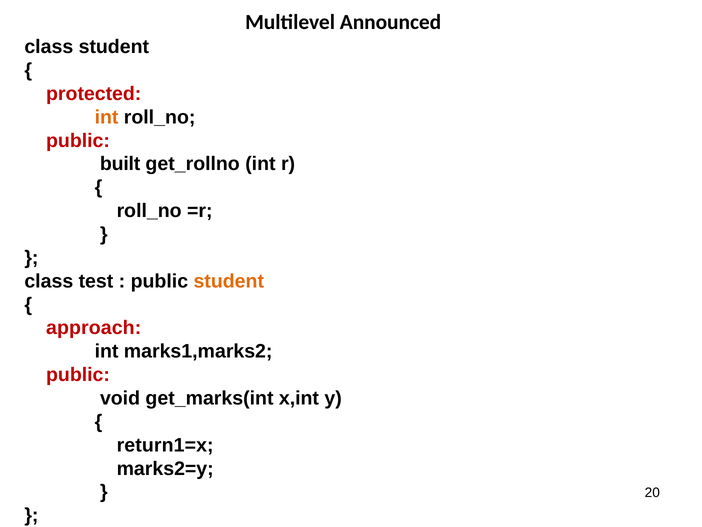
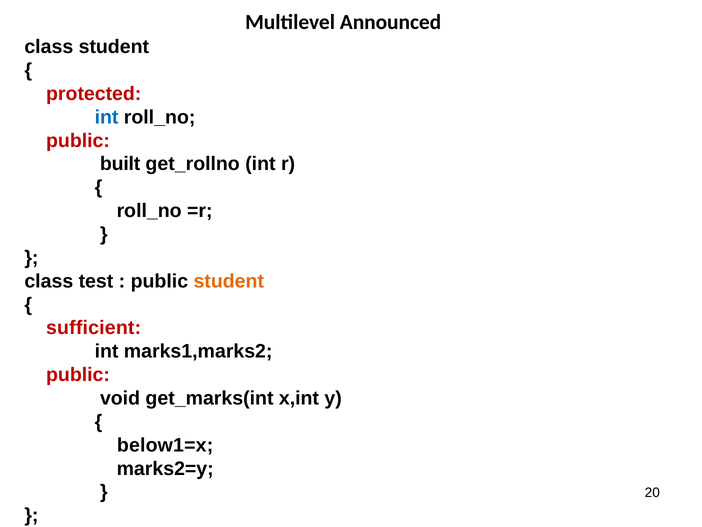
int at (107, 117) colour: orange -> blue
approach: approach -> sufficient
return1=x: return1=x -> below1=x
